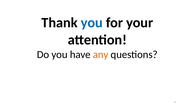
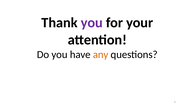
you at (92, 23) colour: blue -> purple
